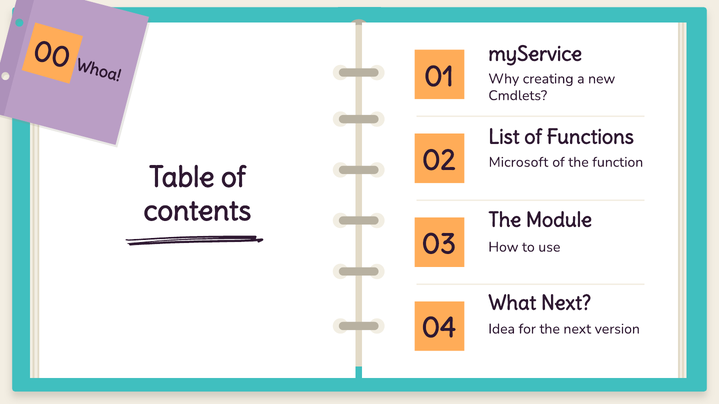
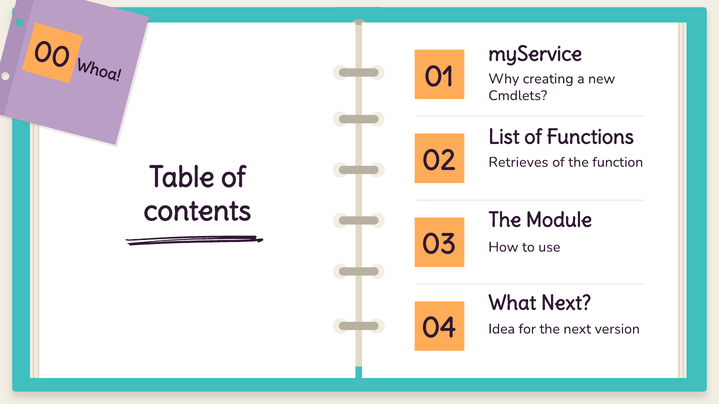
Microsoft: Microsoft -> Retrieves
